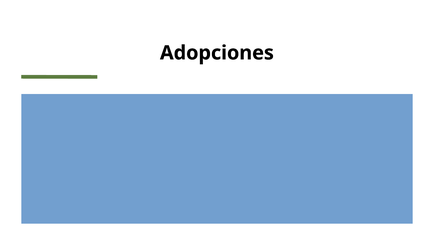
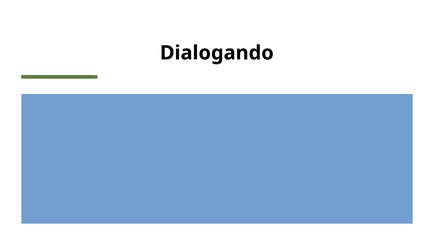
Adopciones: Adopciones -> Dialogando
